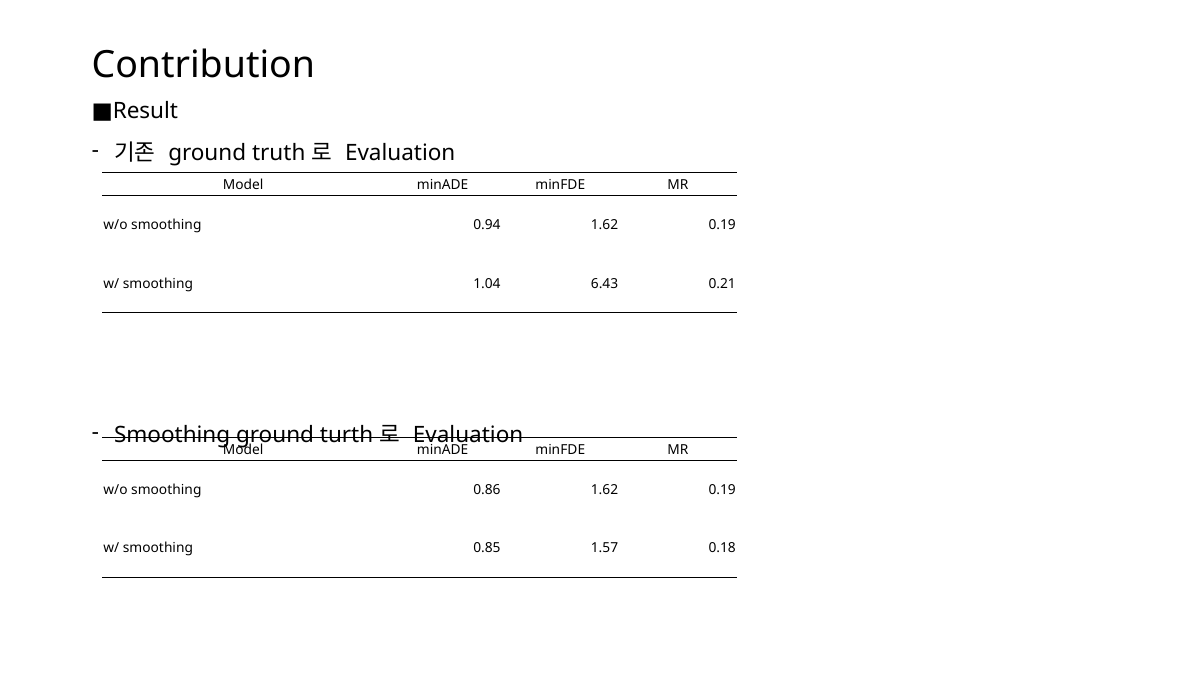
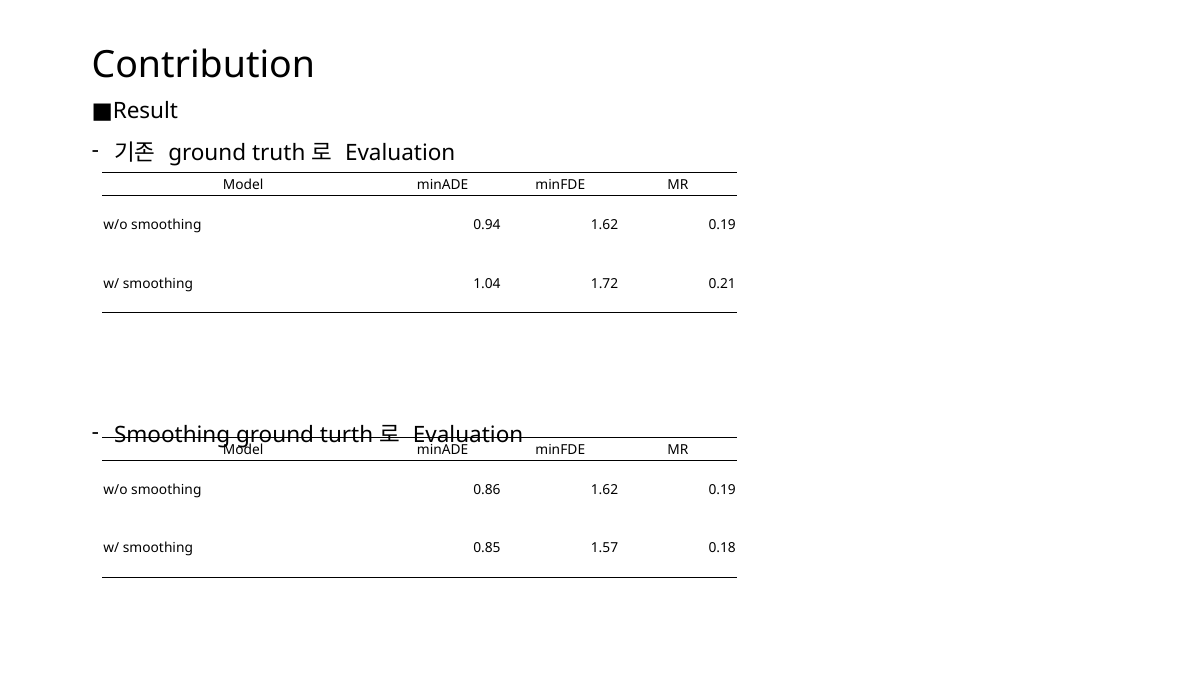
6.43: 6.43 -> 1.72
